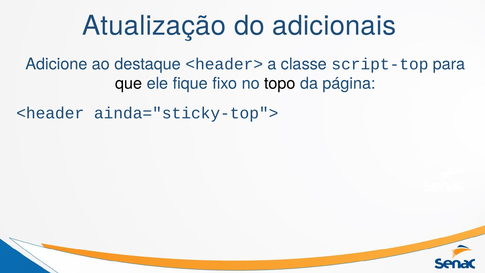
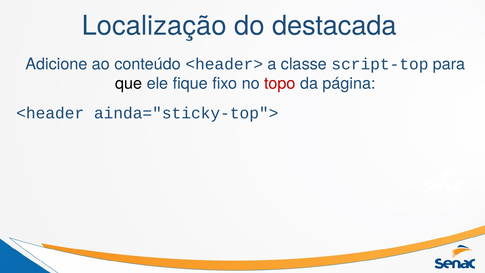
Atualização: Atualização -> Localização
adicionais: adicionais -> destacada
destaque: destaque -> conteúdo
topo colour: black -> red
